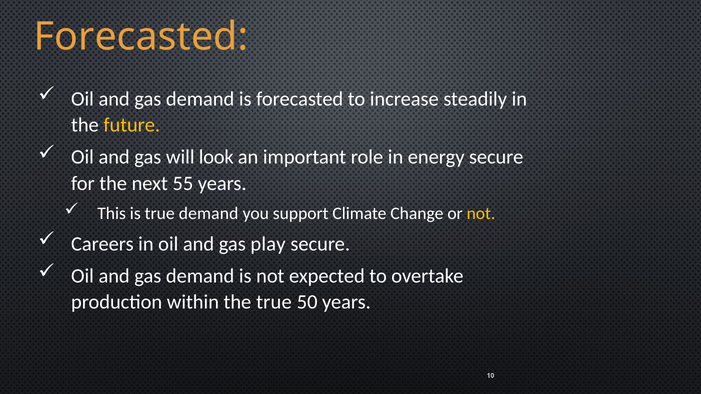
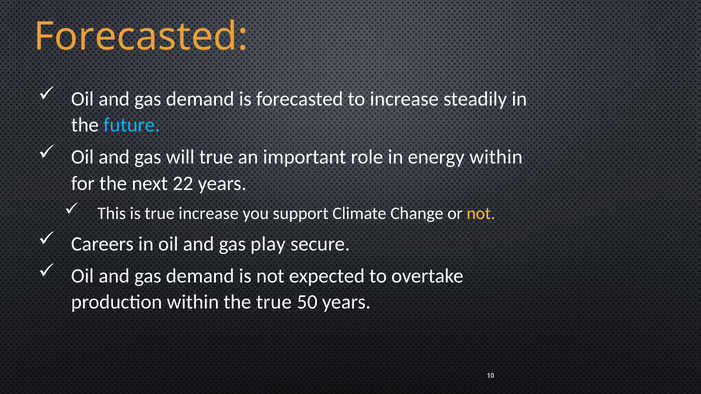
future colour: yellow -> light blue
will look: look -> true
energy secure: secure -> within
55: 55 -> 22
true demand: demand -> increase
